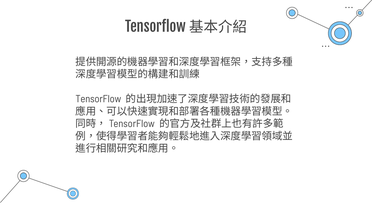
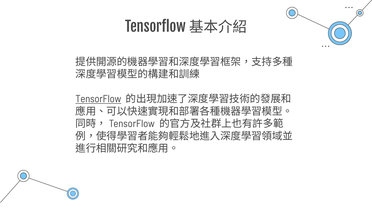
TensorFlow underline: none -> present
